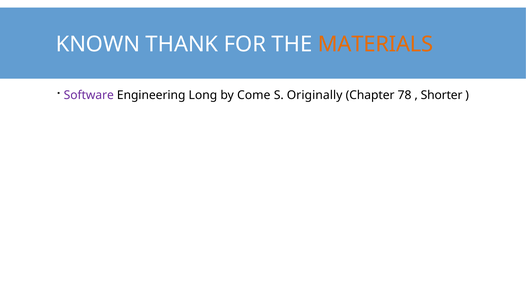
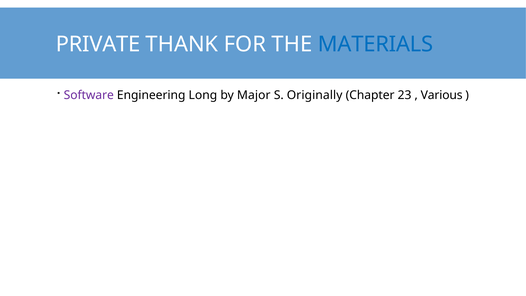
KNOWN: KNOWN -> PRIVATE
MATERIALS colour: orange -> blue
Come: Come -> Major
78: 78 -> 23
Shorter: Shorter -> Various
